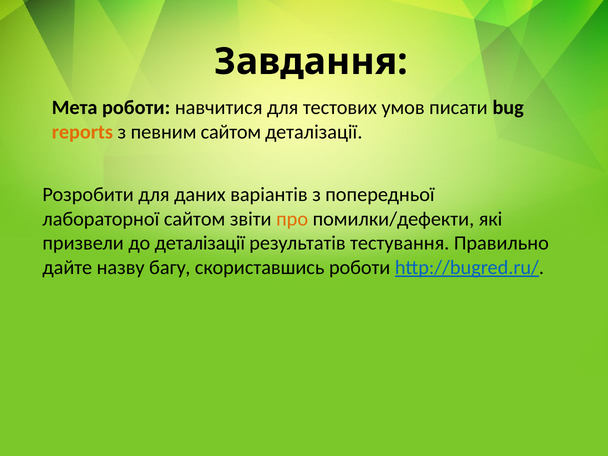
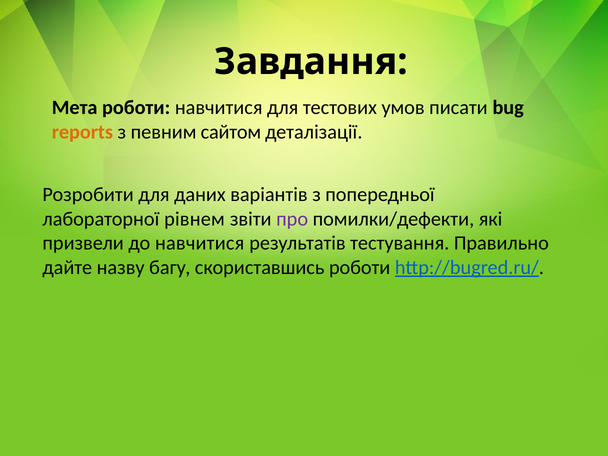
лабораторної сайтом: сайтом -> рівнем
про colour: orange -> purple
до деталізації: деталізації -> навчитися
